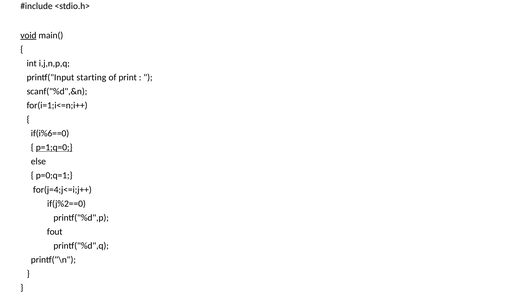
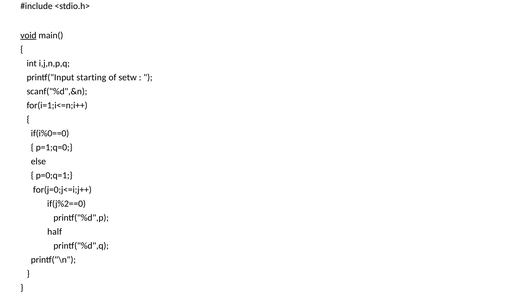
print: print -> setw
if(i%6==0: if(i%6==0 -> if(i%0==0
p=1;q=0 underline: present -> none
for(j=4;j<=i;j++: for(j=4;j<=i;j++ -> for(j=0;j<=i;j++
fout: fout -> half
